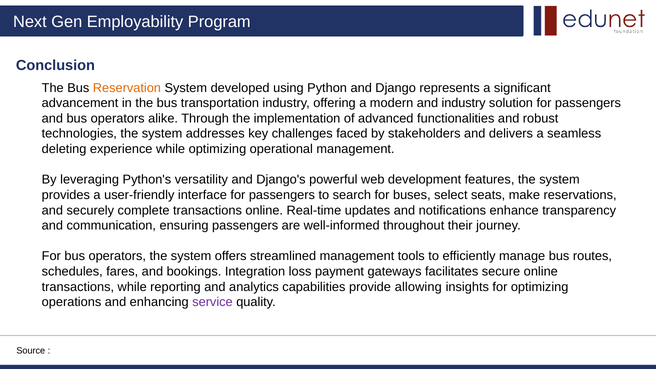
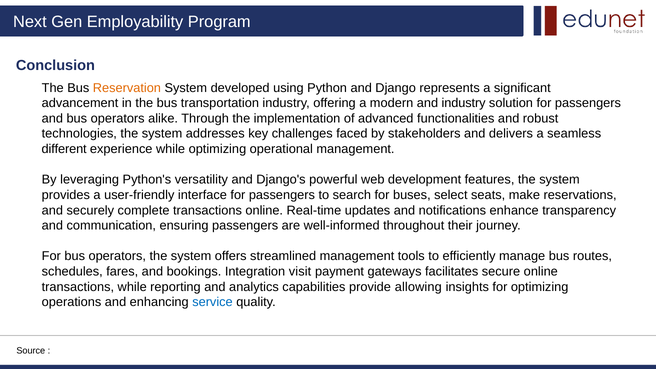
deleting: deleting -> different
loss: loss -> visit
service colour: purple -> blue
